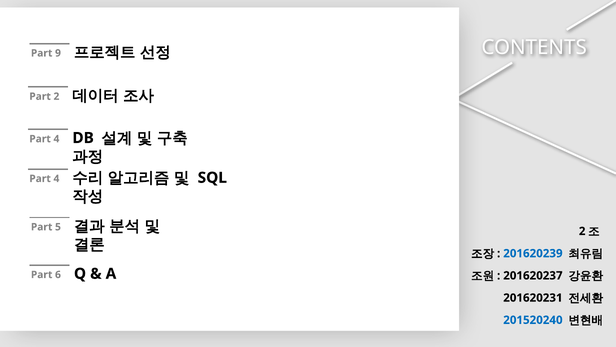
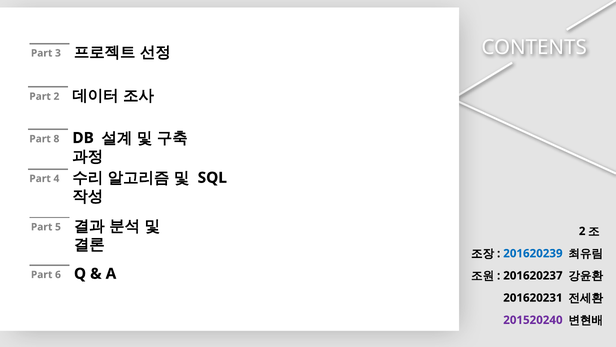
9: 9 -> 3
4 at (56, 139): 4 -> 8
201520240 colour: blue -> purple
